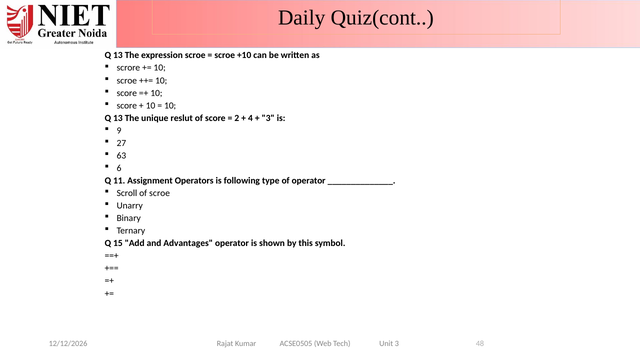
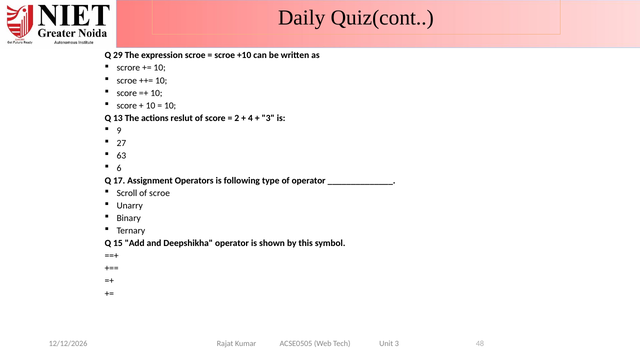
13 at (118, 55): 13 -> 29
unique: unique -> actions
11: 11 -> 17
Advantages: Advantages -> Deepshikha
